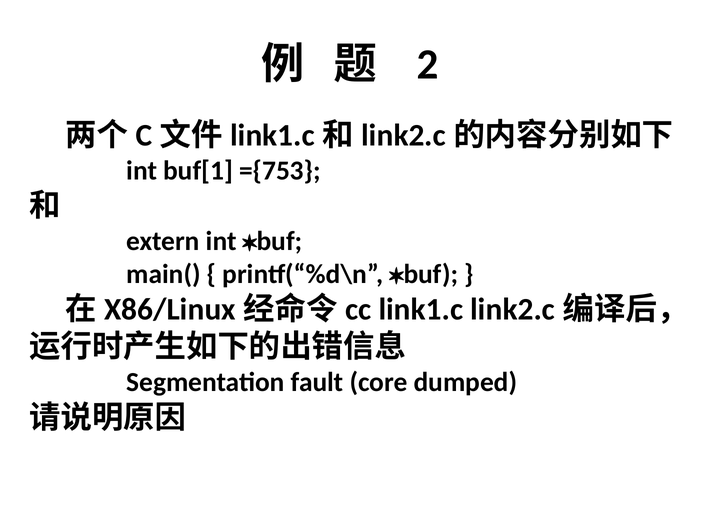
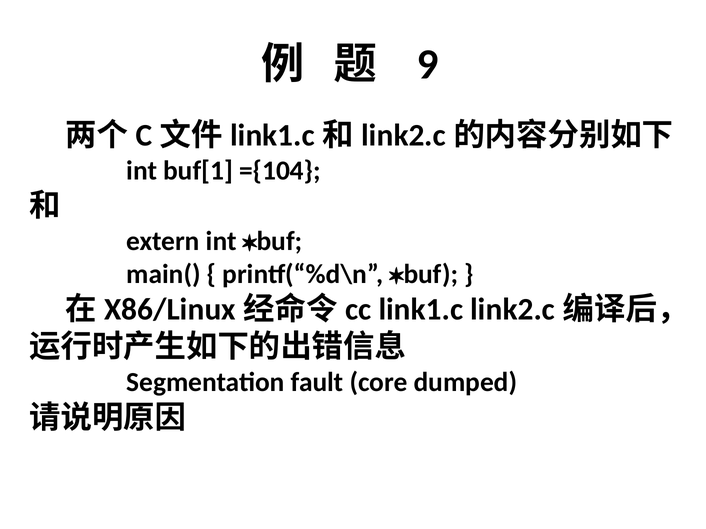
2: 2 -> 9
={753: ={753 -> ={104
